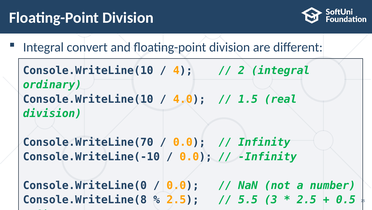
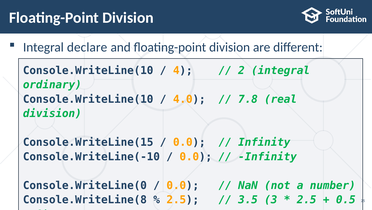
convert: convert -> declare
1.5: 1.5 -> 7.8
Console.WriteLine(70: Console.WriteLine(70 -> Console.WriteLine(15
5.5: 5.5 -> 3.5
